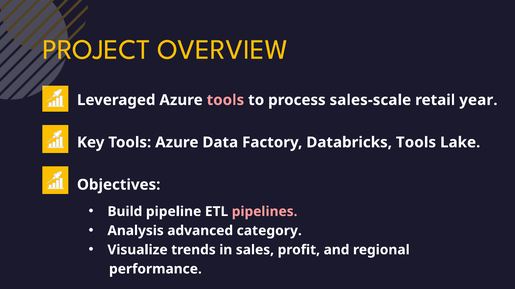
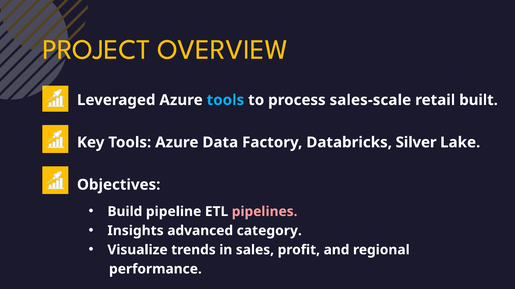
tools at (225, 100) colour: pink -> light blue
year: year -> built
Databricks Tools: Tools -> Silver
Analysis: Analysis -> Insights
